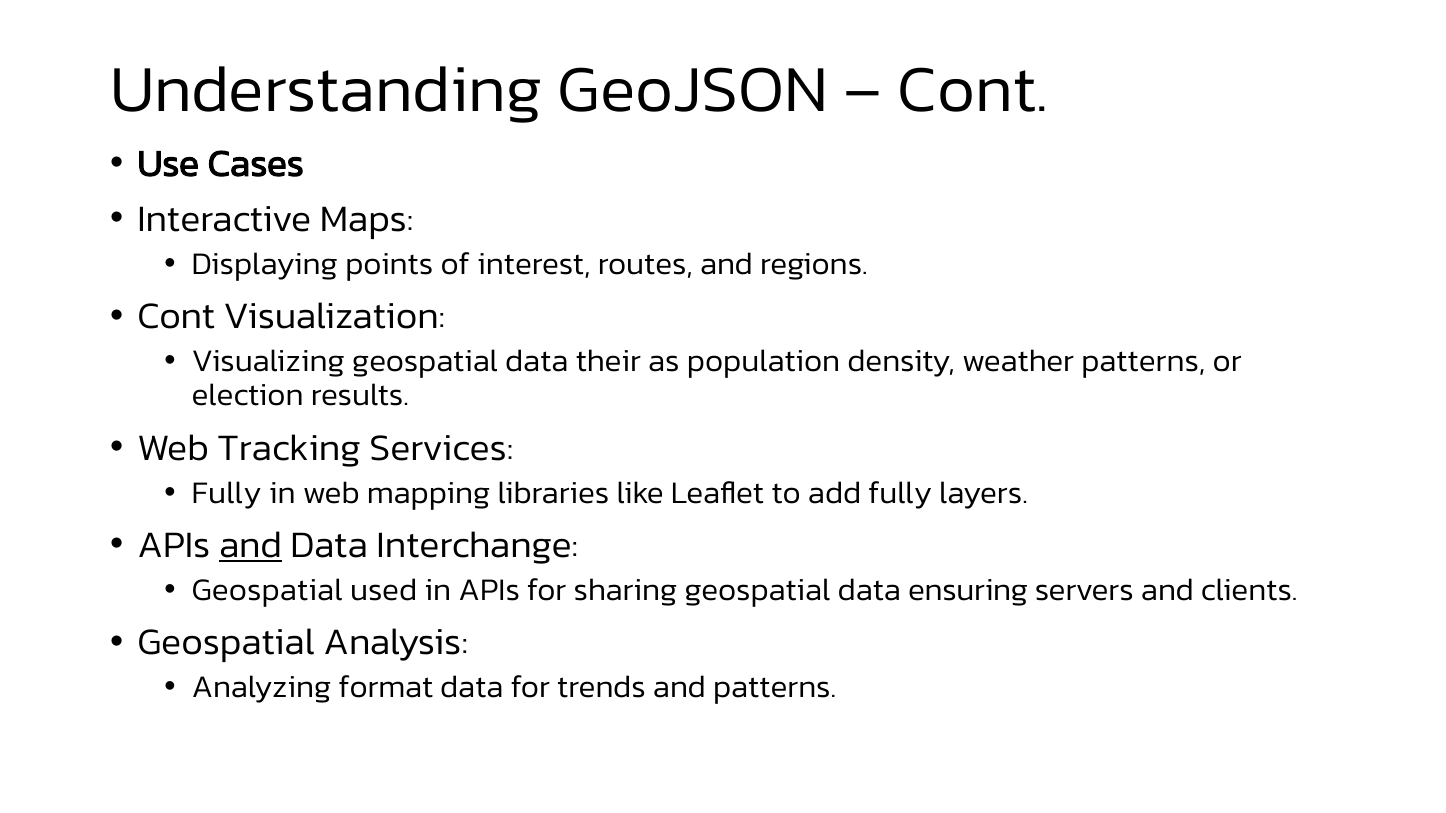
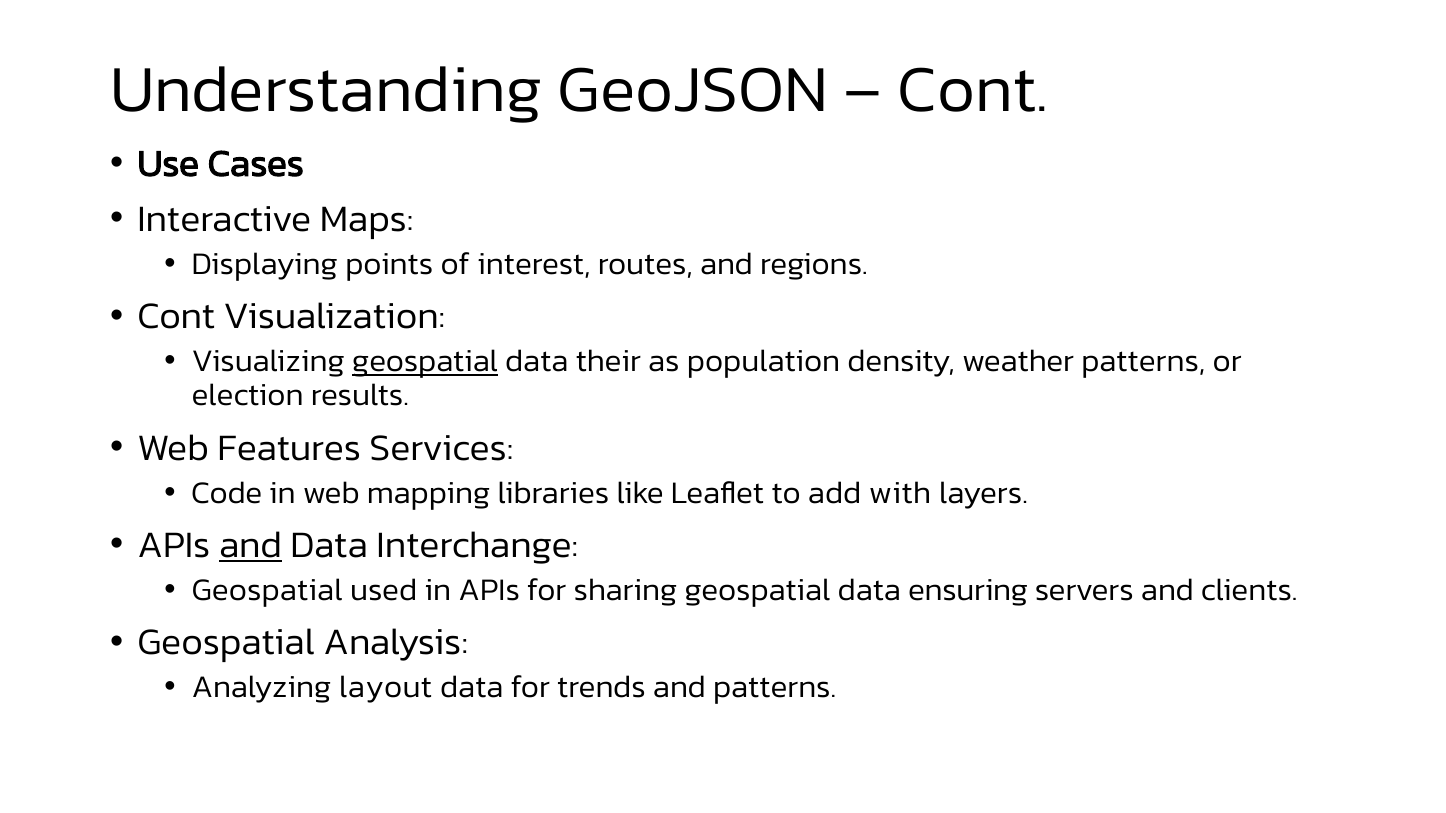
geospatial at (425, 361) underline: none -> present
Tracking: Tracking -> Features
Fully at (227, 493): Fully -> Code
add fully: fully -> with
format: format -> layout
